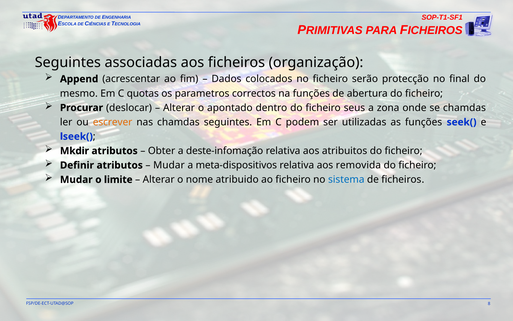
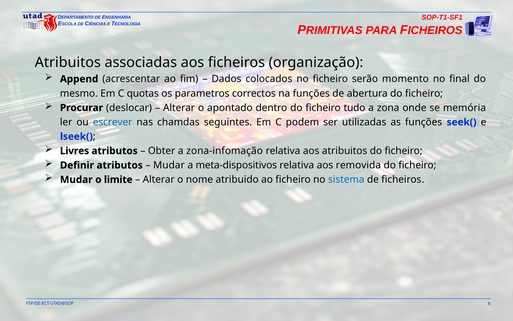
Seguintes at (68, 62): Seguintes -> Atribuitos
protecção: protecção -> momento
seus: seus -> tudo
se chamdas: chamdas -> memória
escrever colour: orange -> blue
Mkdir: Mkdir -> Livres
deste-infomação: deste-infomação -> zona-infomação
